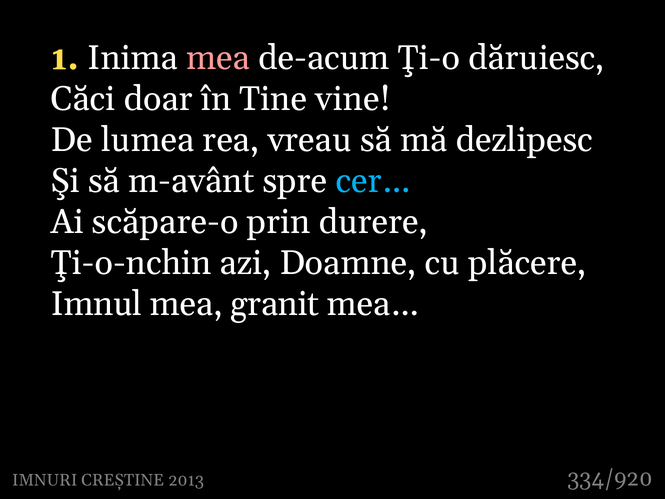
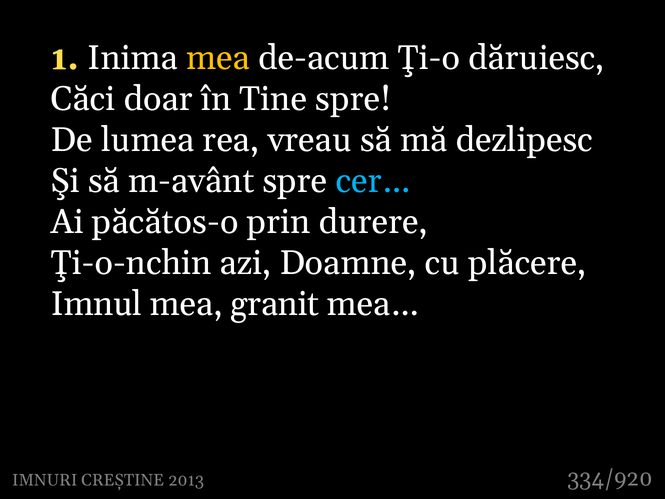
mea at (218, 58) colour: pink -> yellow
Tine vine: vine -> spre
scăpare-o: scăpare-o -> păcătos-o
